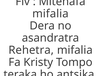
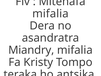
Rehetra: Rehetra -> Miandry
